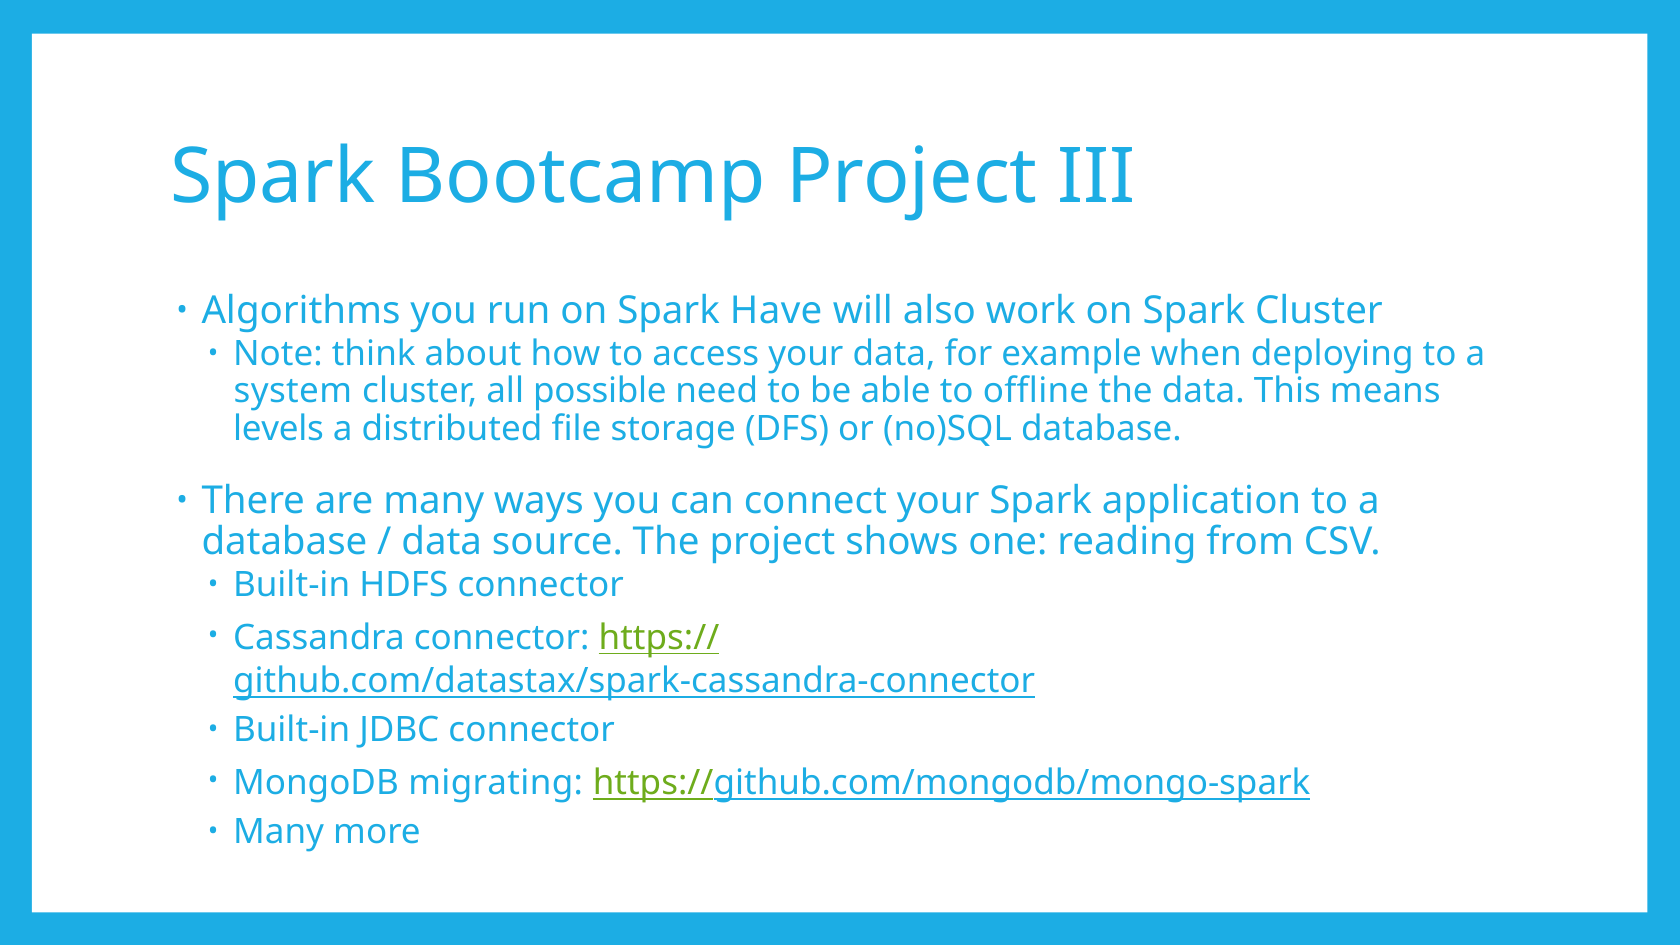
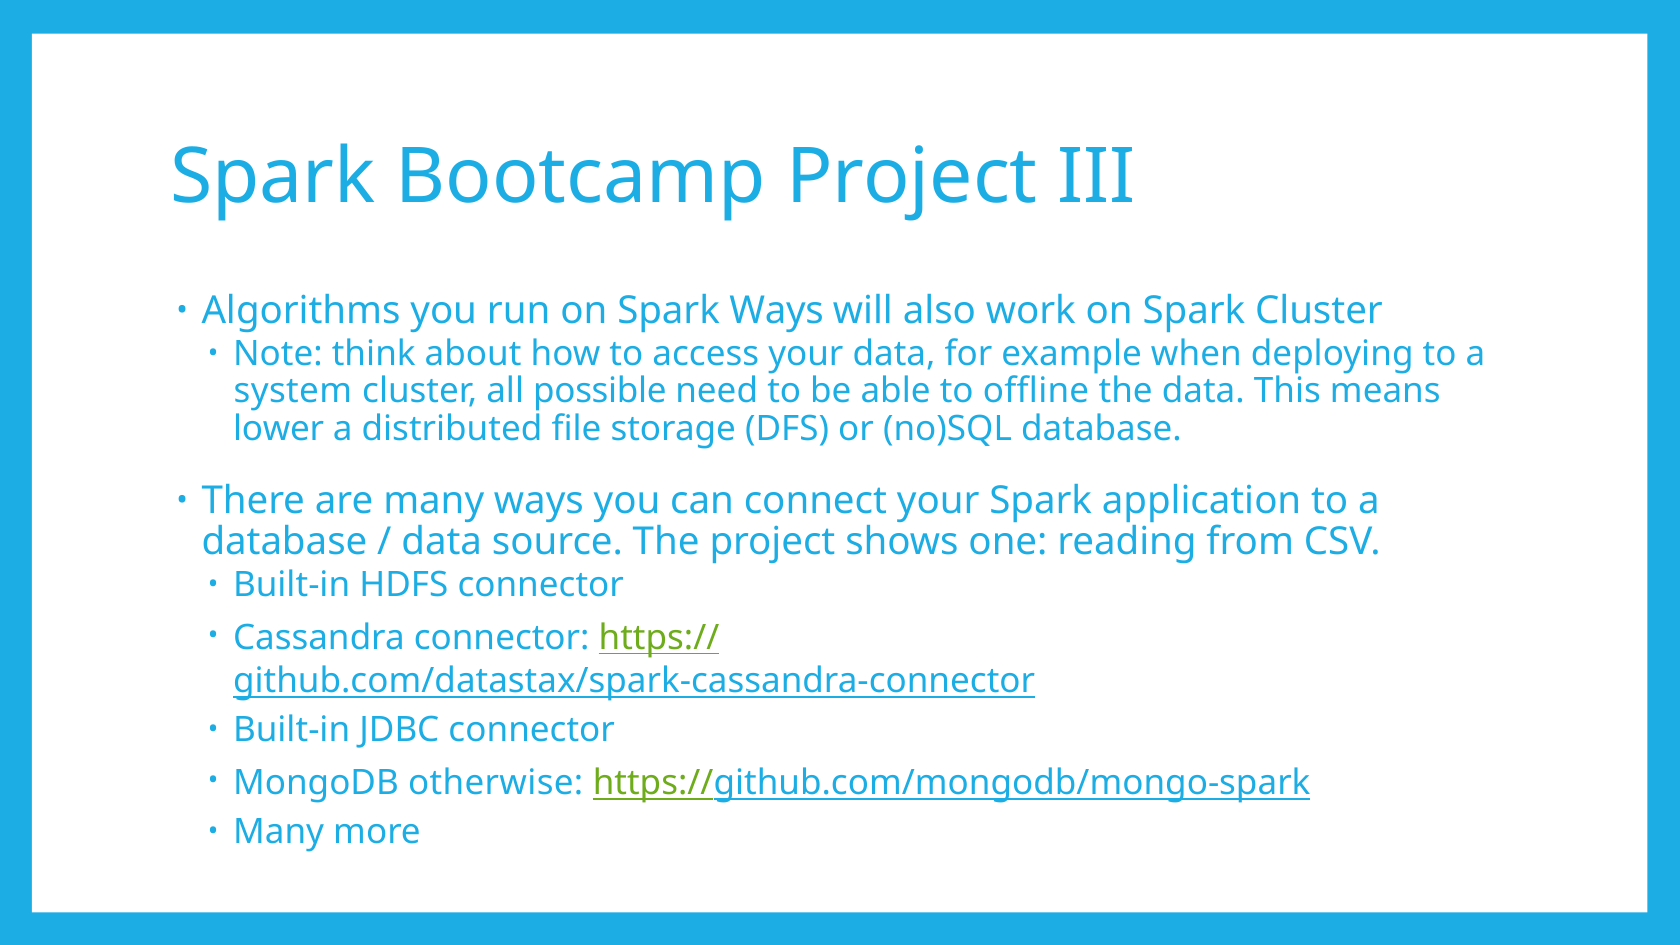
Spark Have: Have -> Ways
levels: levels -> lower
migrating: migrating -> otherwise
